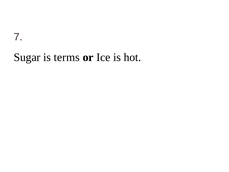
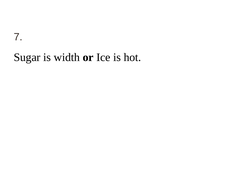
terms: terms -> width
